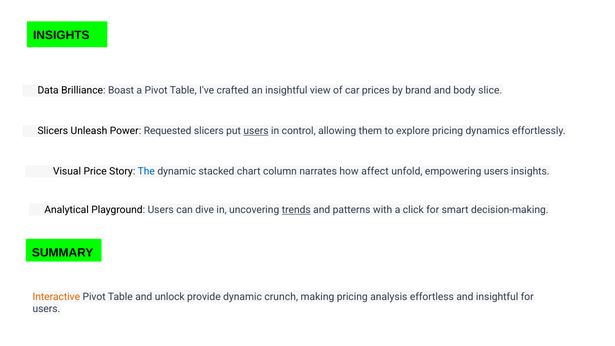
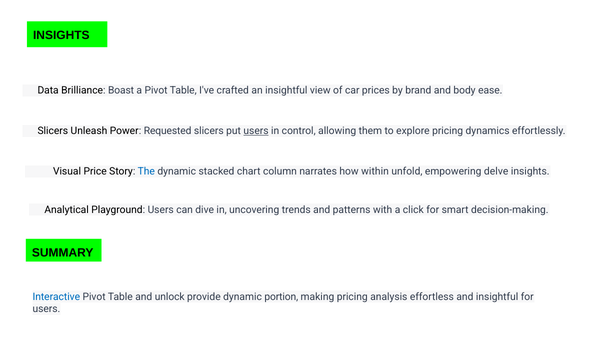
slice: slice -> ease
affect: affect -> within
empowering users: users -> delve
trends underline: present -> none
Interactive colour: orange -> blue
crunch: crunch -> portion
